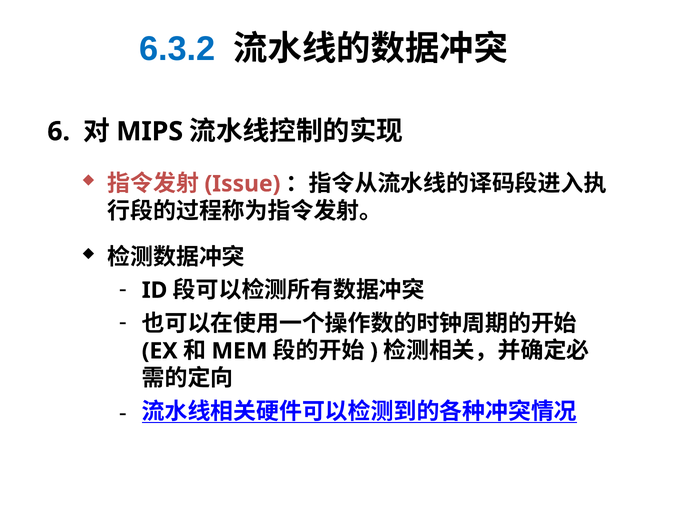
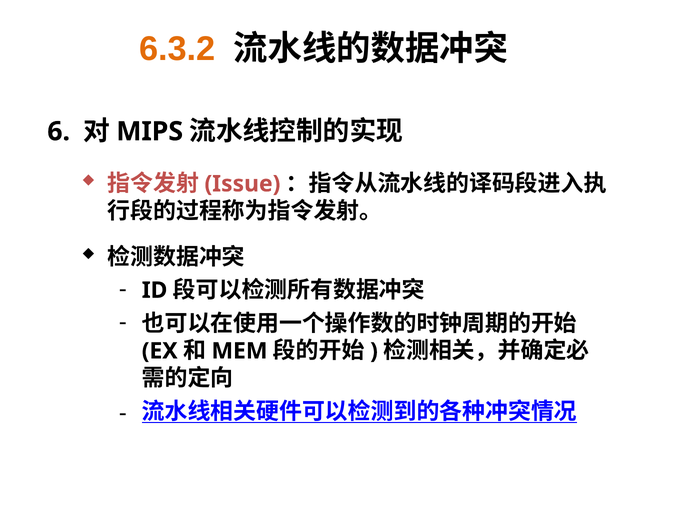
6.3.2 colour: blue -> orange
